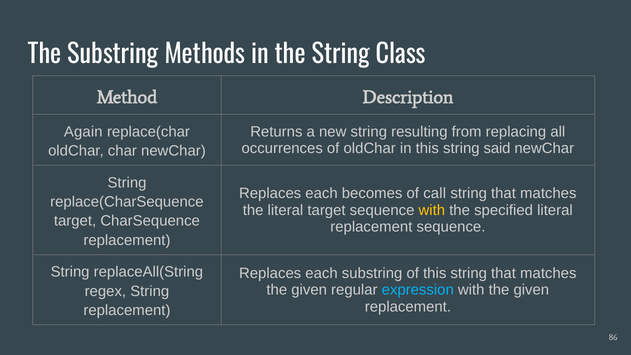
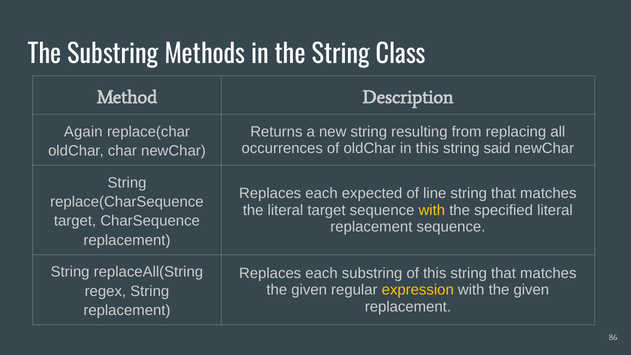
becomes: becomes -> expected
call: call -> line
expression colour: light blue -> yellow
